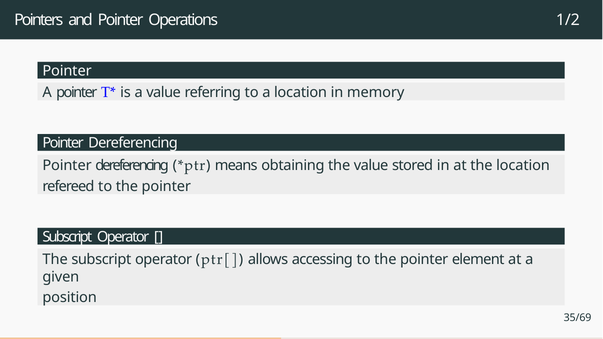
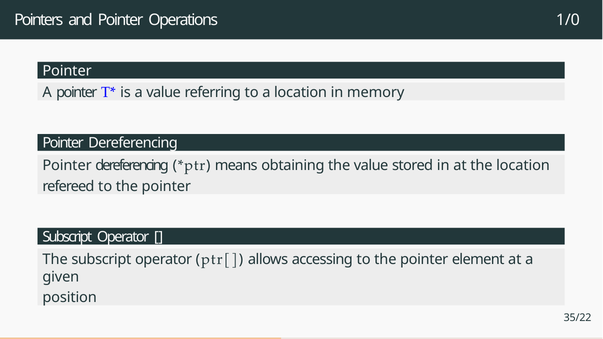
1/2: 1/2 -> 1/0
35/69: 35/69 -> 35/22
